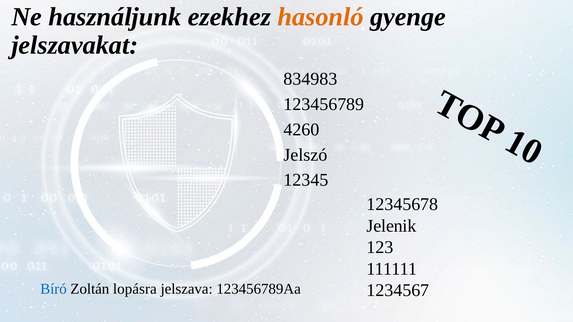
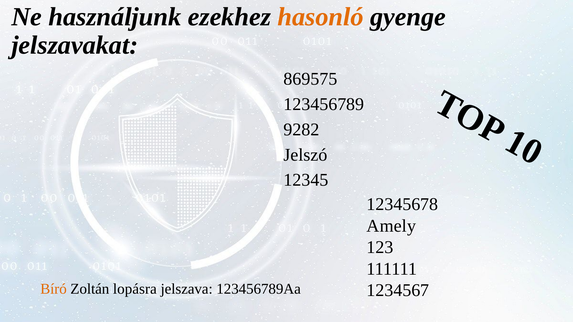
834983: 834983 -> 869575
4260: 4260 -> 9282
Jelenik: Jelenik -> Amely
Bíró colour: blue -> orange
